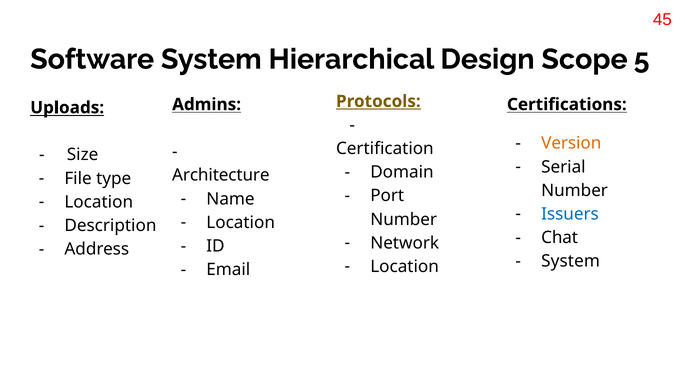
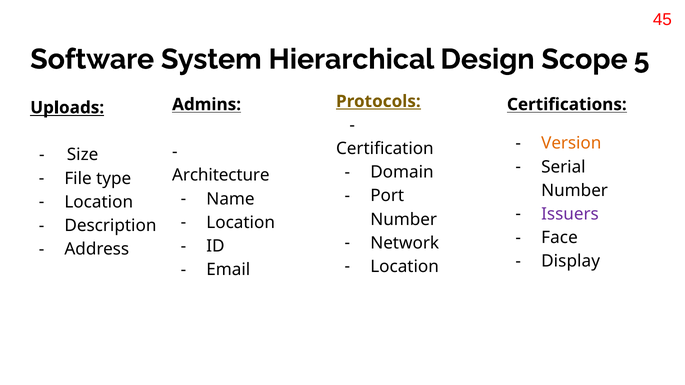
Issuers colour: blue -> purple
Chat: Chat -> Face
System at (571, 262): System -> Display
